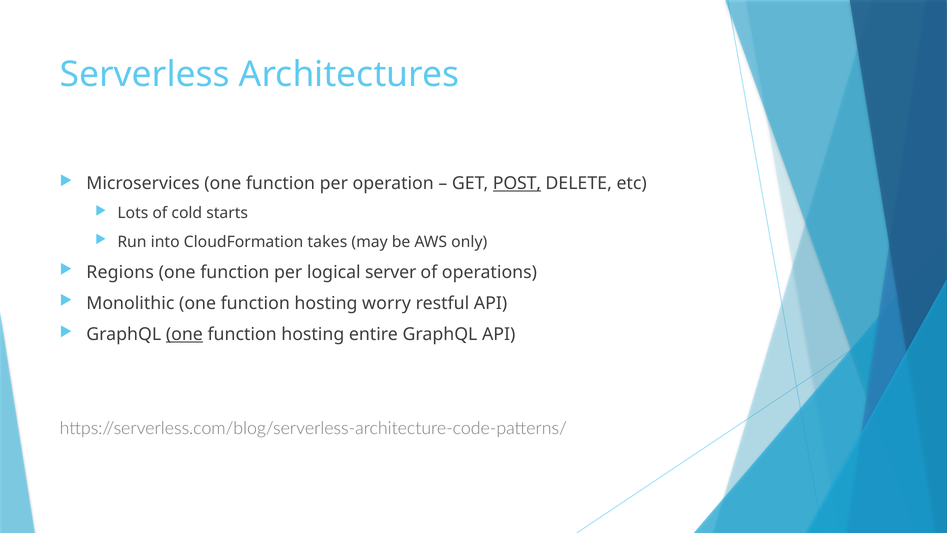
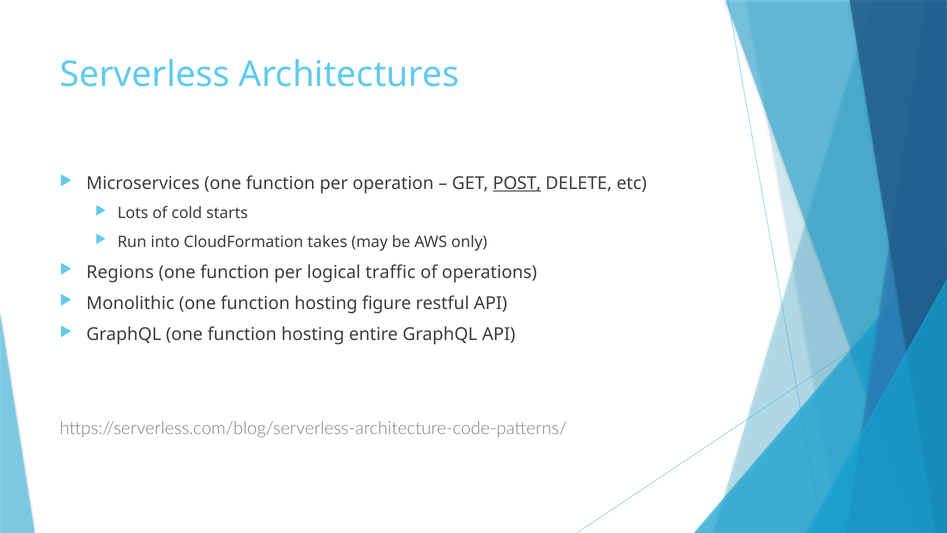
server: server -> traffic
worry: worry -> figure
one at (184, 334) underline: present -> none
